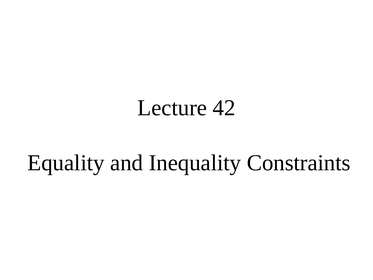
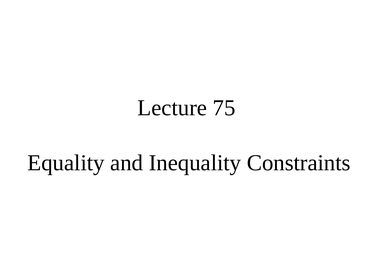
42: 42 -> 75
